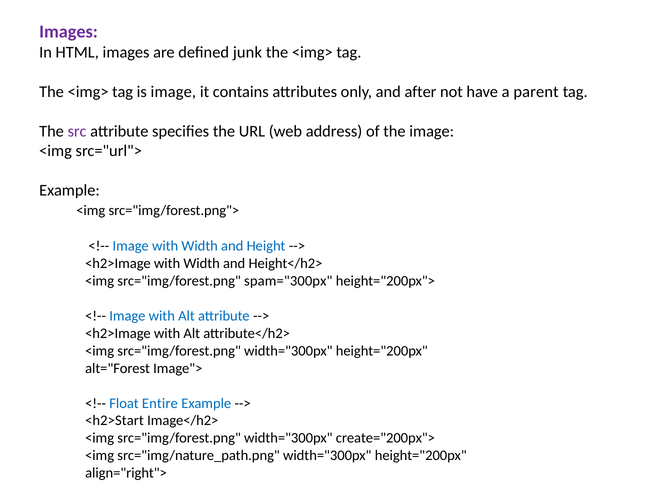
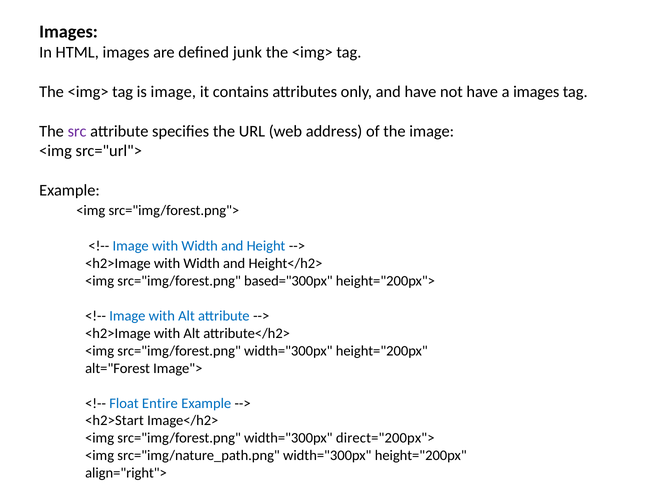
Images at (69, 32) colour: purple -> black
and after: after -> have
a parent: parent -> images
spam="300px: spam="300px -> based="300px
create="200px">: create="200px"> -> direct="200px">
